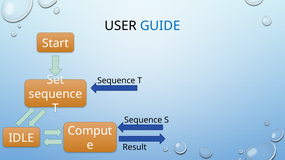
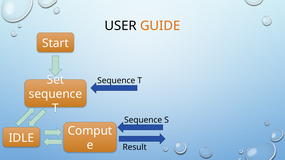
GUIDE colour: blue -> orange
